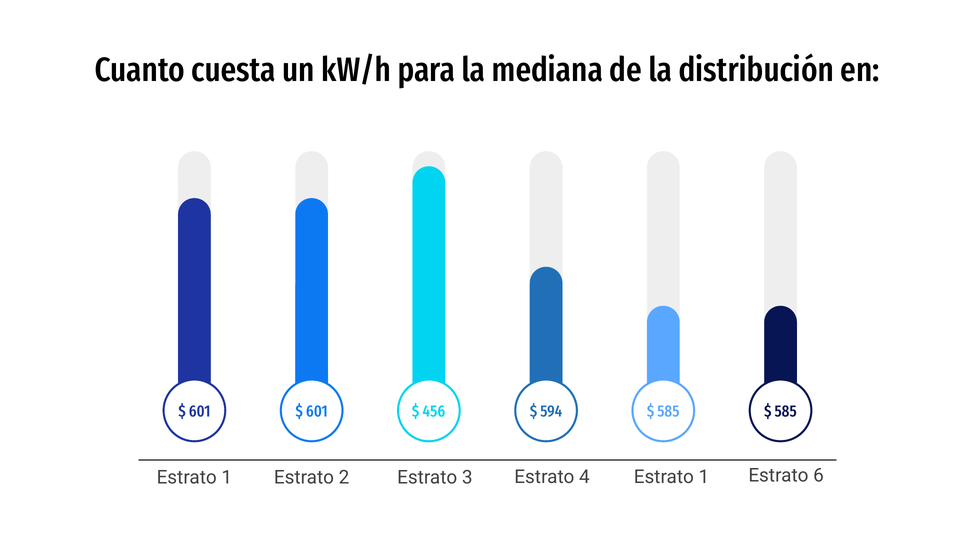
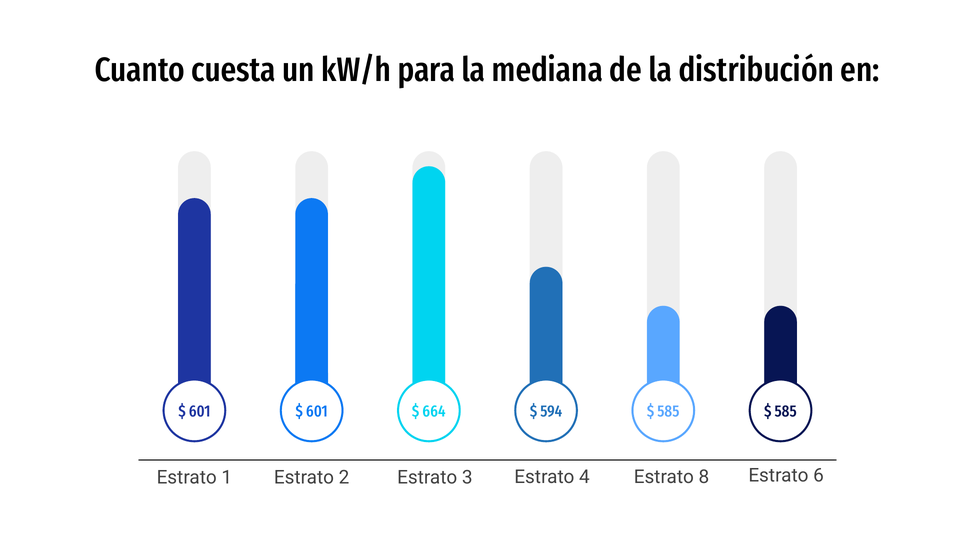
456: 456 -> 664
1 at (704, 476): 1 -> 8
